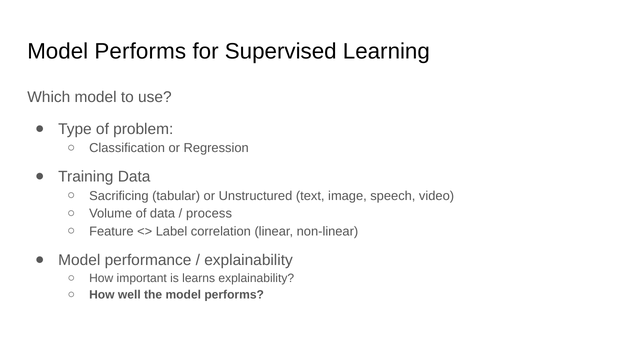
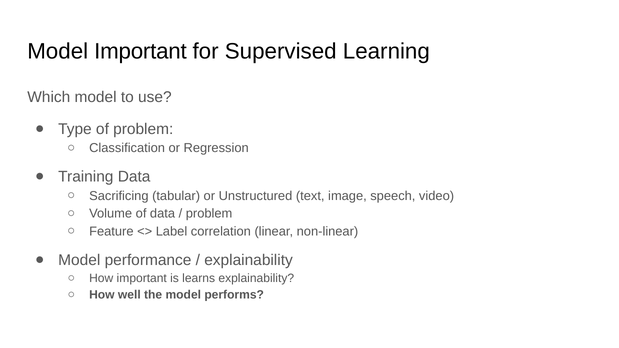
Performs at (140, 51): Performs -> Important
process at (209, 214): process -> problem
